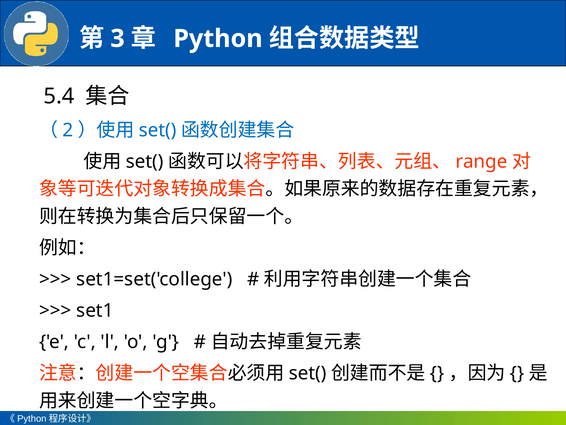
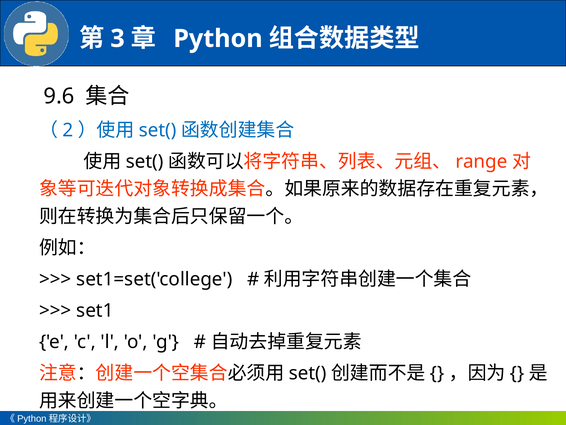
5.4: 5.4 -> 9.6
